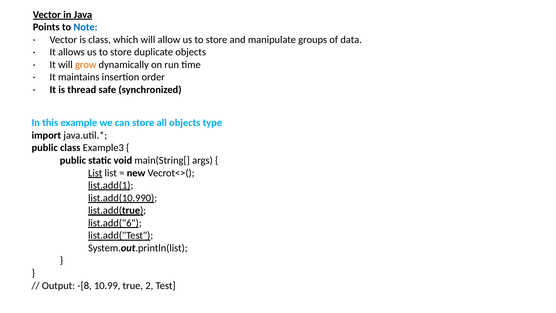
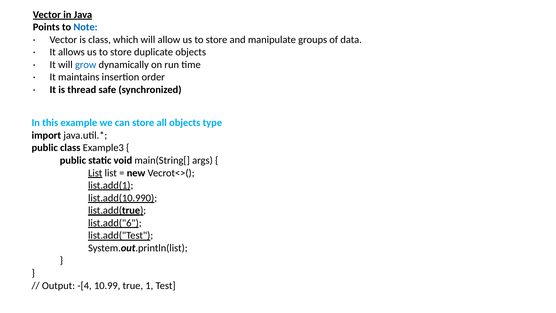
grow colour: orange -> blue
-[8: -[8 -> -[4
2: 2 -> 1
